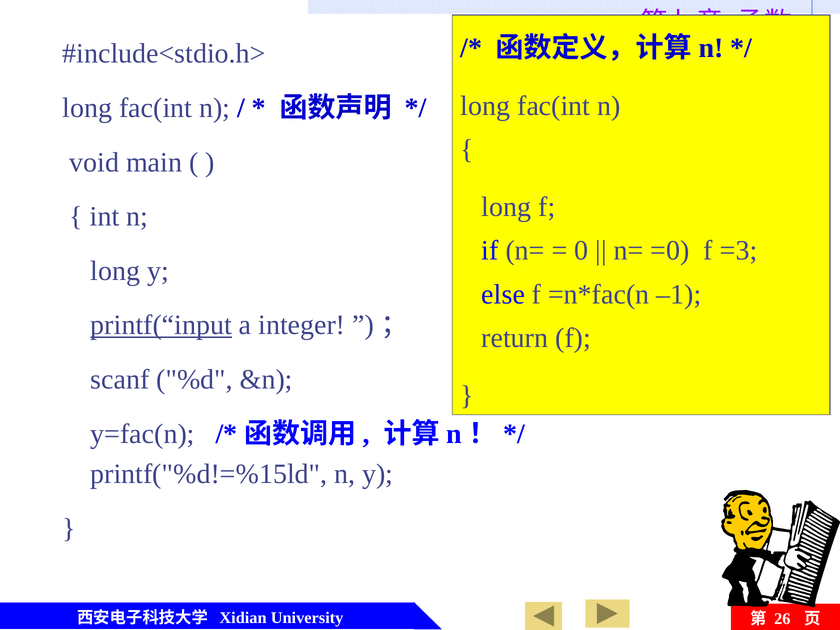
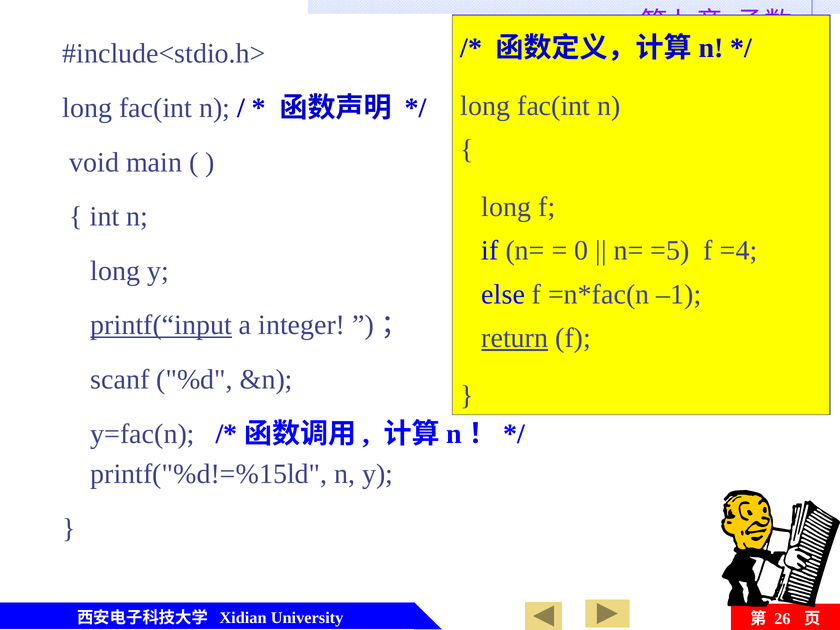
=0: =0 -> =5
=3: =3 -> =4
return underline: none -> present
